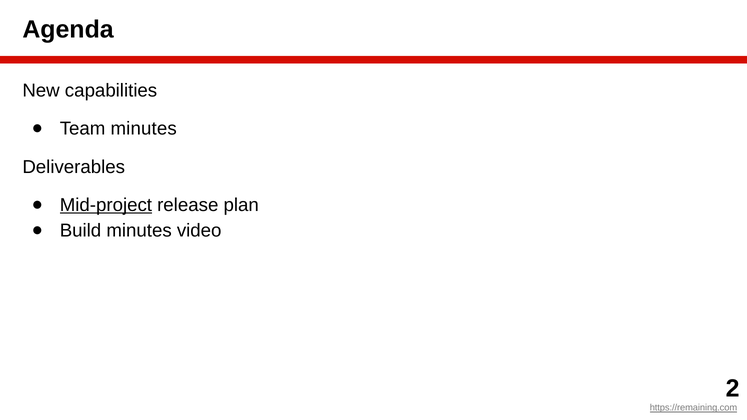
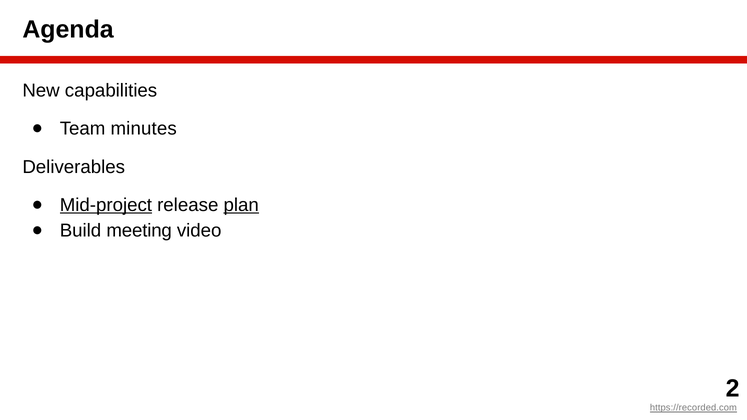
plan underline: none -> present
Build minutes: minutes -> meeting
https://remaining.com: https://remaining.com -> https://recorded.com
